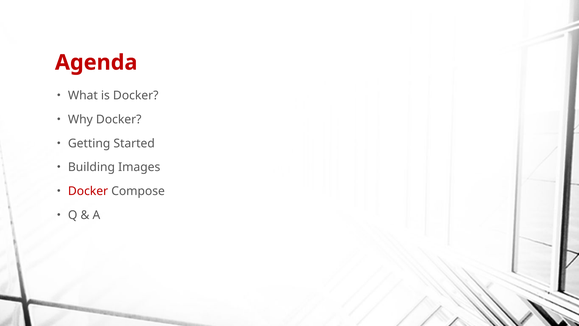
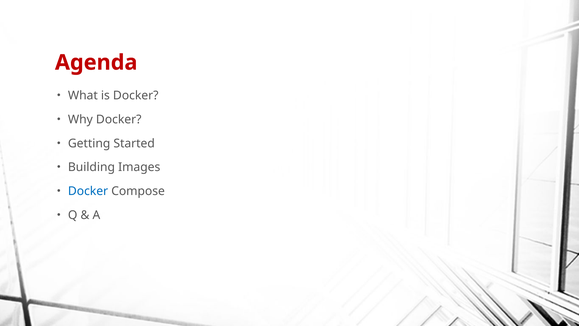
Docker at (88, 191) colour: red -> blue
